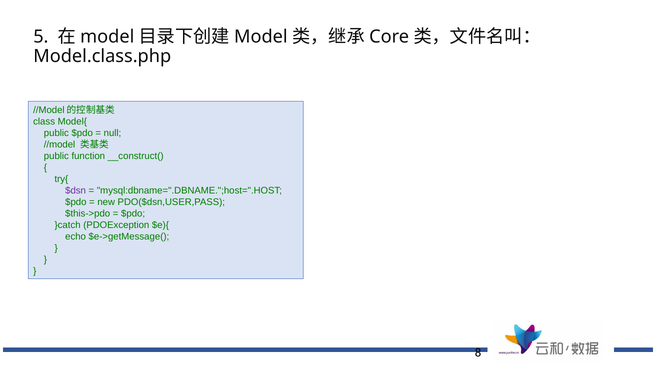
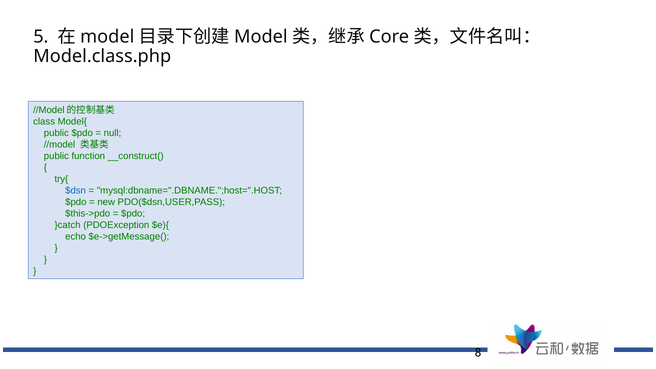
$dsn colour: purple -> blue
